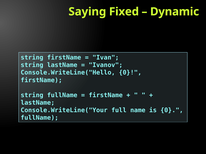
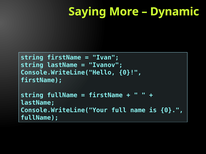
Fixed: Fixed -> More
